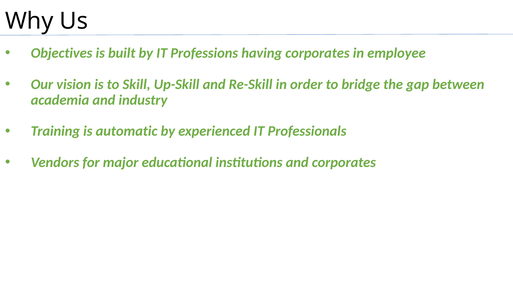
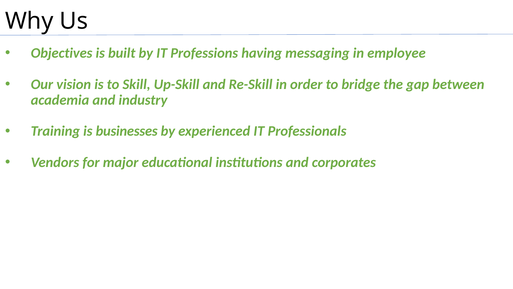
having corporates: corporates -> messaging
automatic: automatic -> businesses
